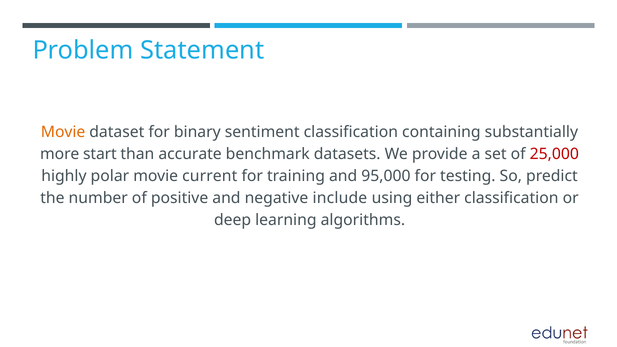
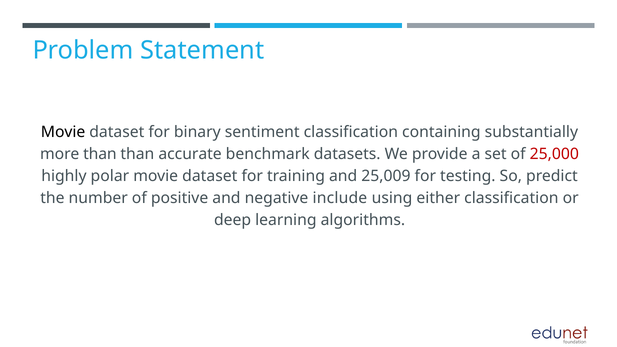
Movie at (63, 132) colour: orange -> black
more start: start -> than
polar movie current: current -> dataset
95,000: 95,000 -> 25,009
